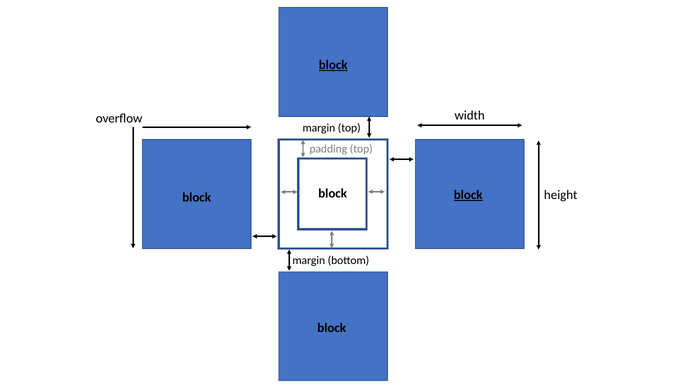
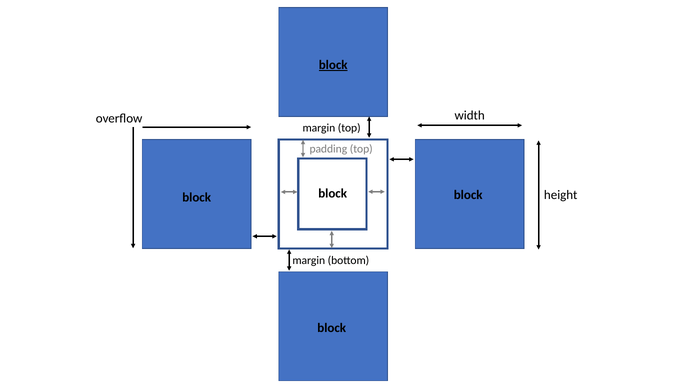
block at (468, 195) underline: present -> none
